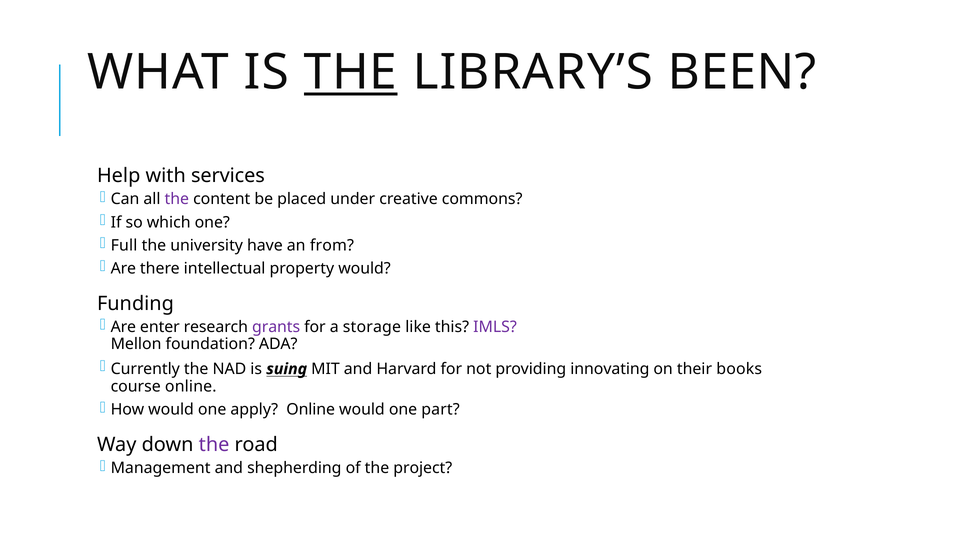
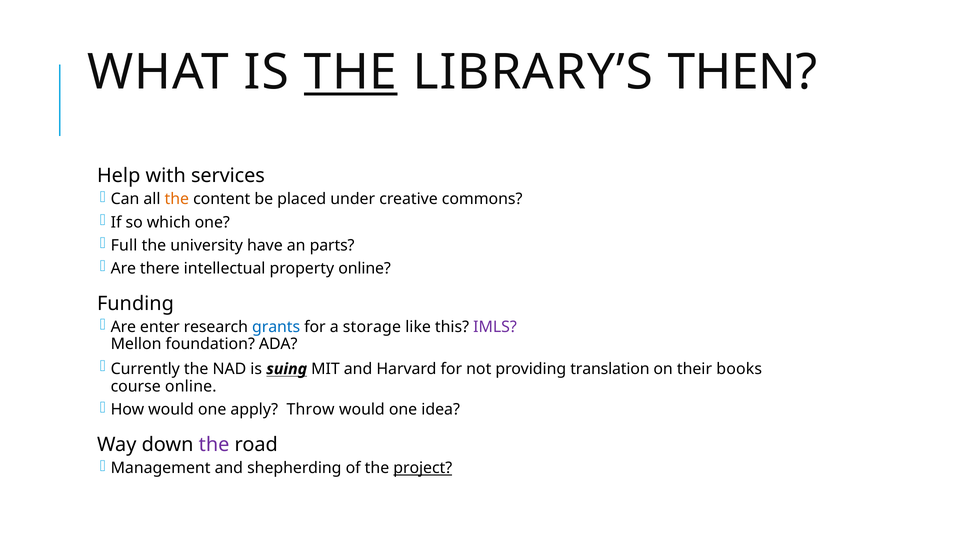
BEEN: BEEN -> THEN
the at (177, 199) colour: purple -> orange
from: from -> parts
property would: would -> online
grants colour: purple -> blue
innovating: innovating -> translation
apply Online: Online -> Throw
part: part -> idea
project underline: none -> present
